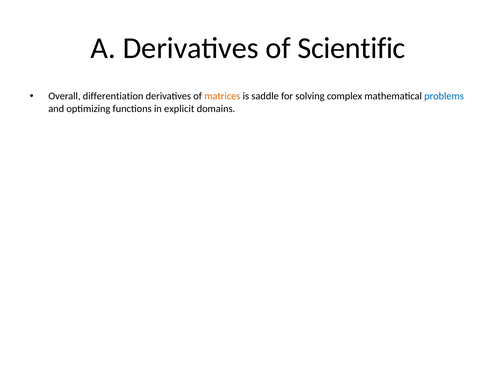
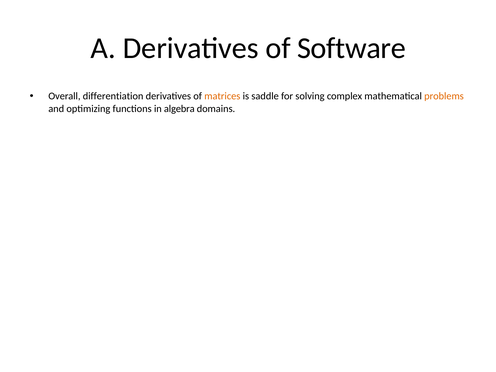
Scientific: Scientific -> Software
problems colour: blue -> orange
explicit: explicit -> algebra
